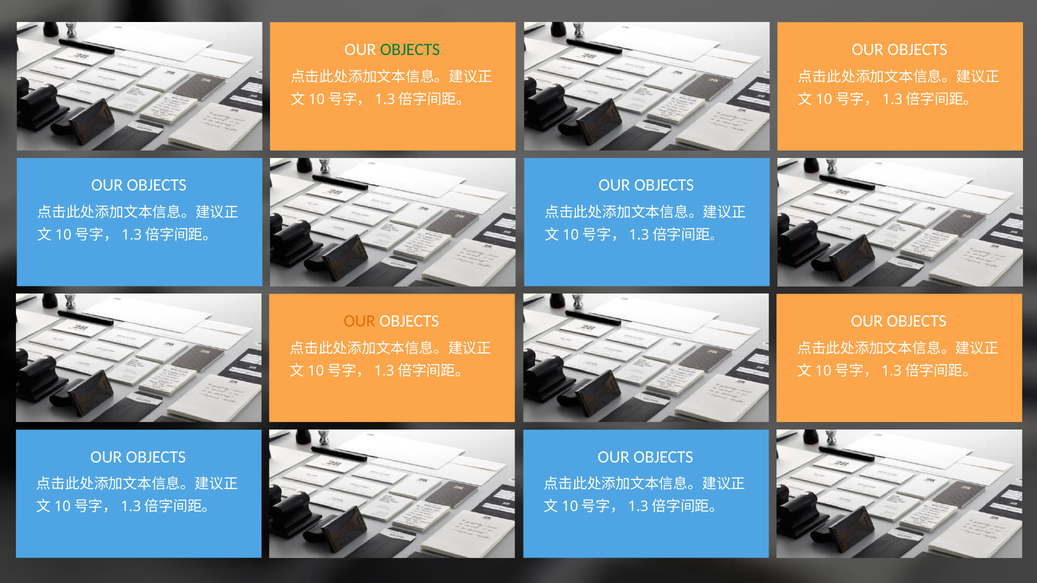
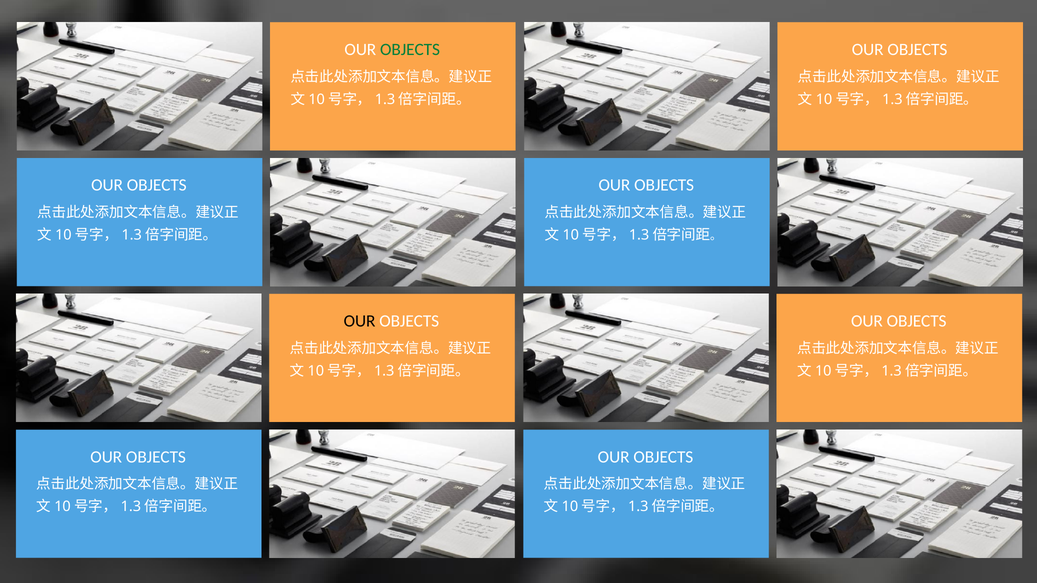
OUR at (360, 321) colour: orange -> black
